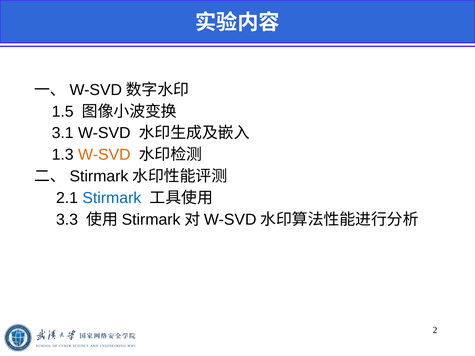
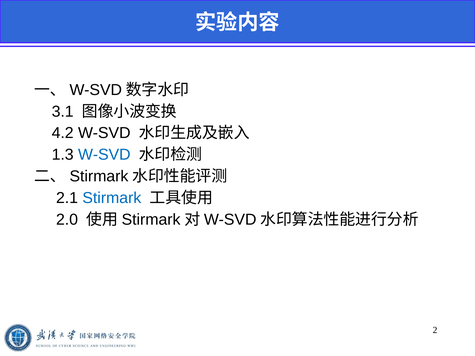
1.5: 1.5 -> 3.1
3.1: 3.1 -> 4.2
W-SVD at (104, 155) colour: orange -> blue
3.3: 3.3 -> 2.0
